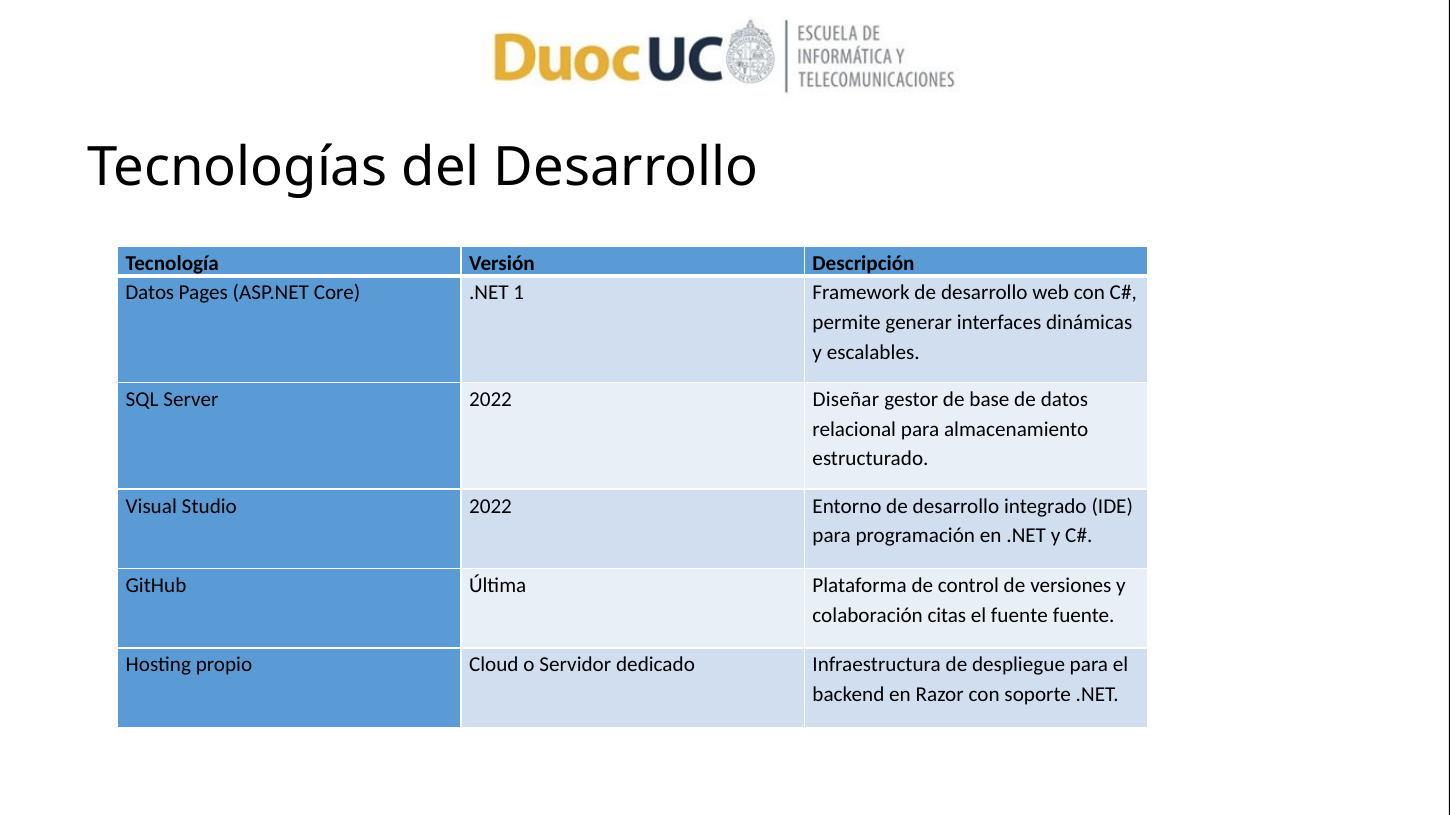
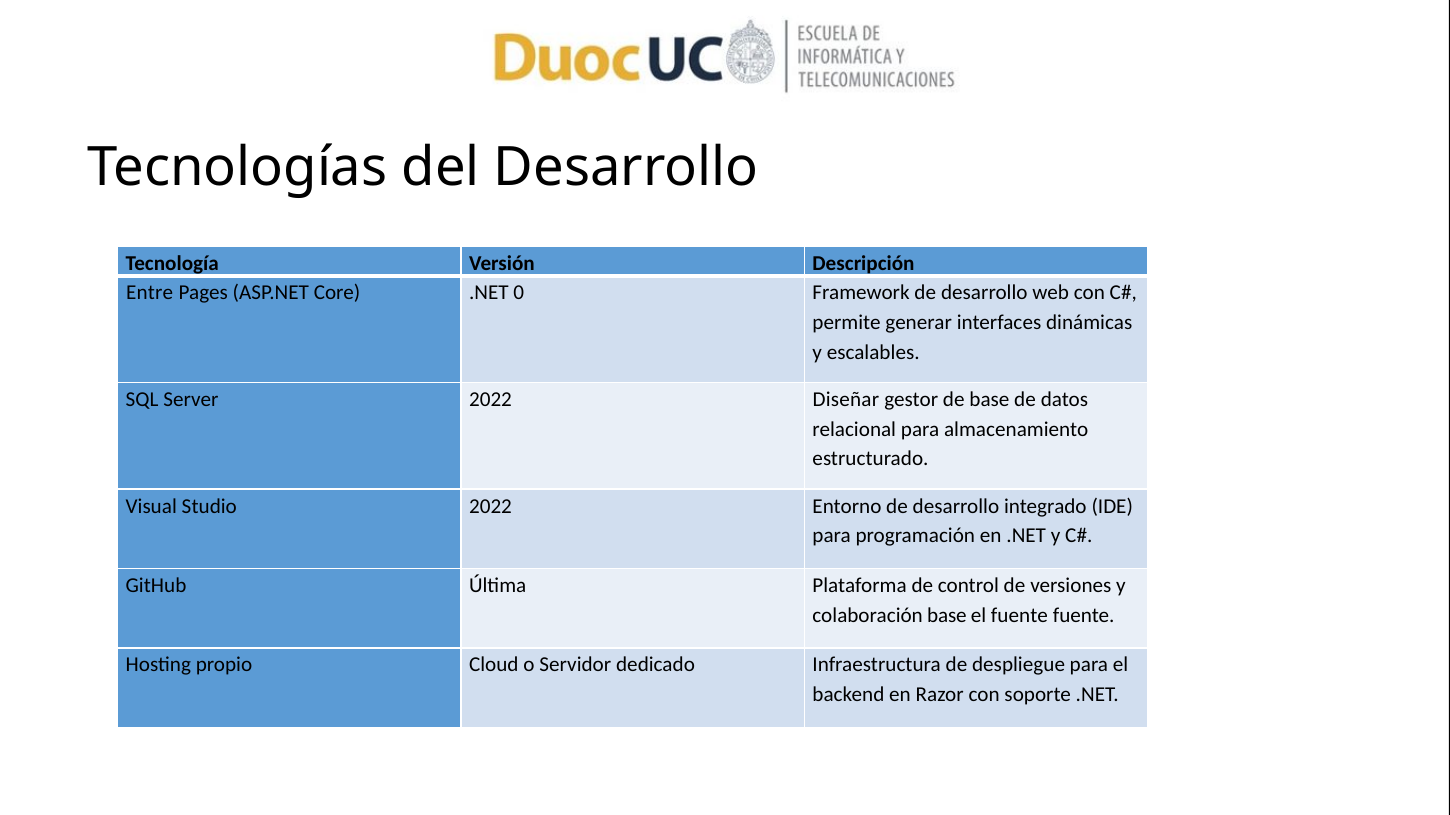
Datos at (150, 293): Datos -> Entre
1: 1 -> 0
colaboración citas: citas -> base
